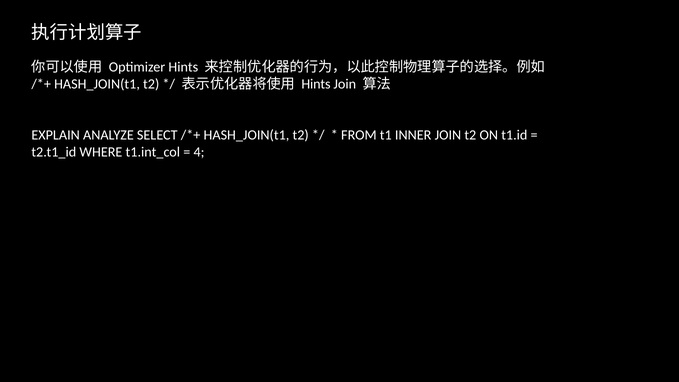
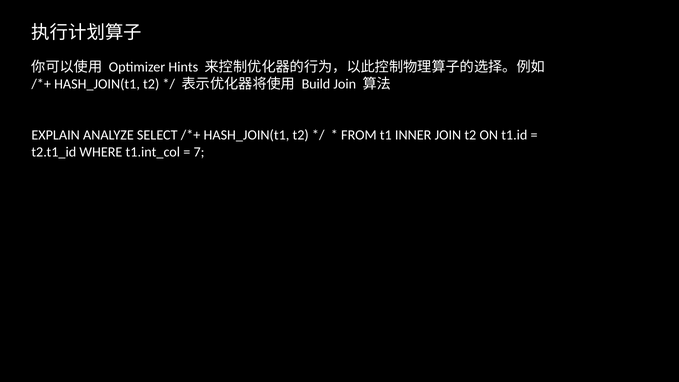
Hints at (316, 84): Hints -> Build
4: 4 -> 7
